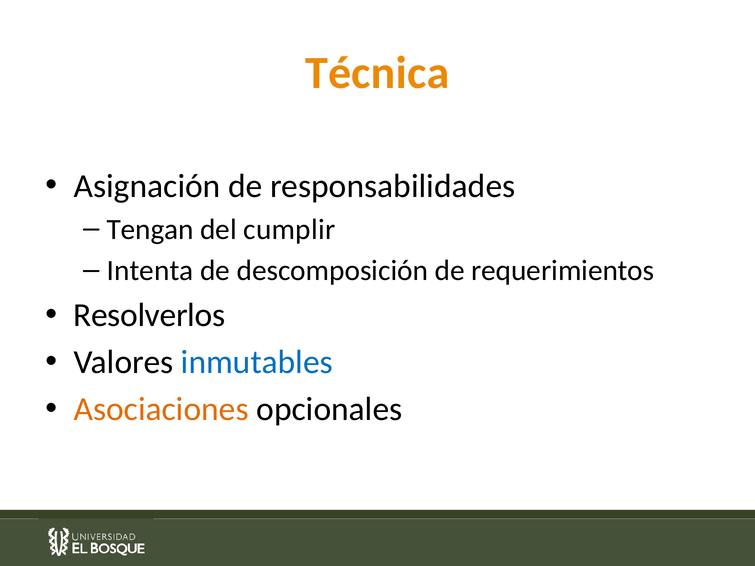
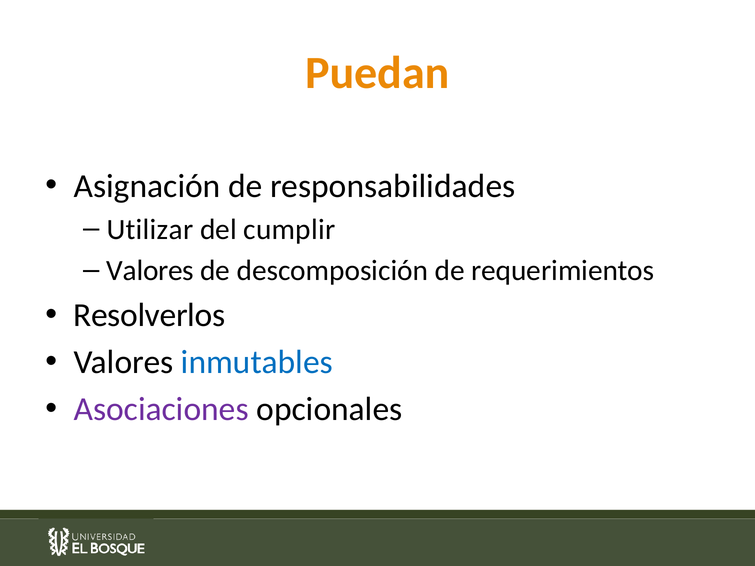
Técnica: Técnica -> Puedan
Tengan: Tengan -> Utilizar
Intenta at (150, 271): Intenta -> Valores
Asociaciones colour: orange -> purple
